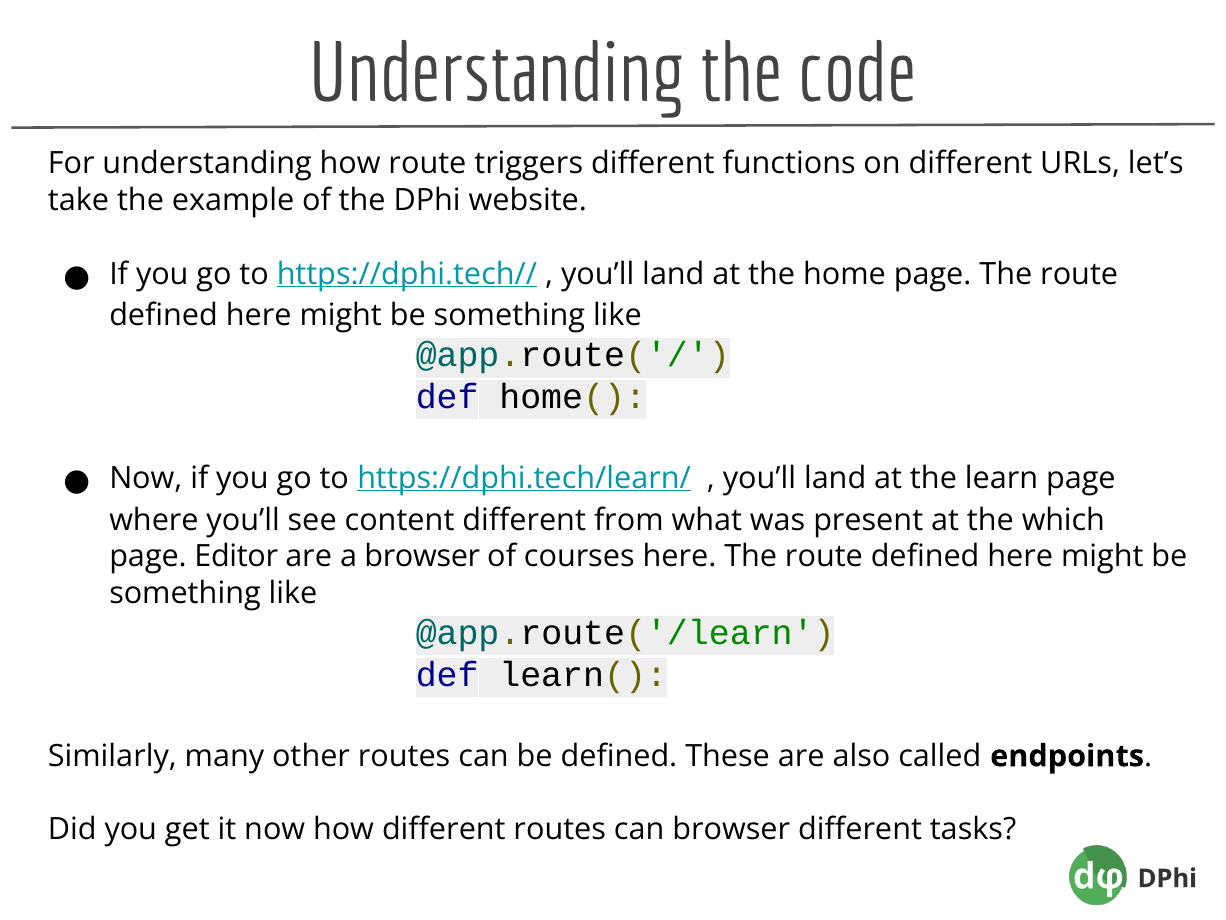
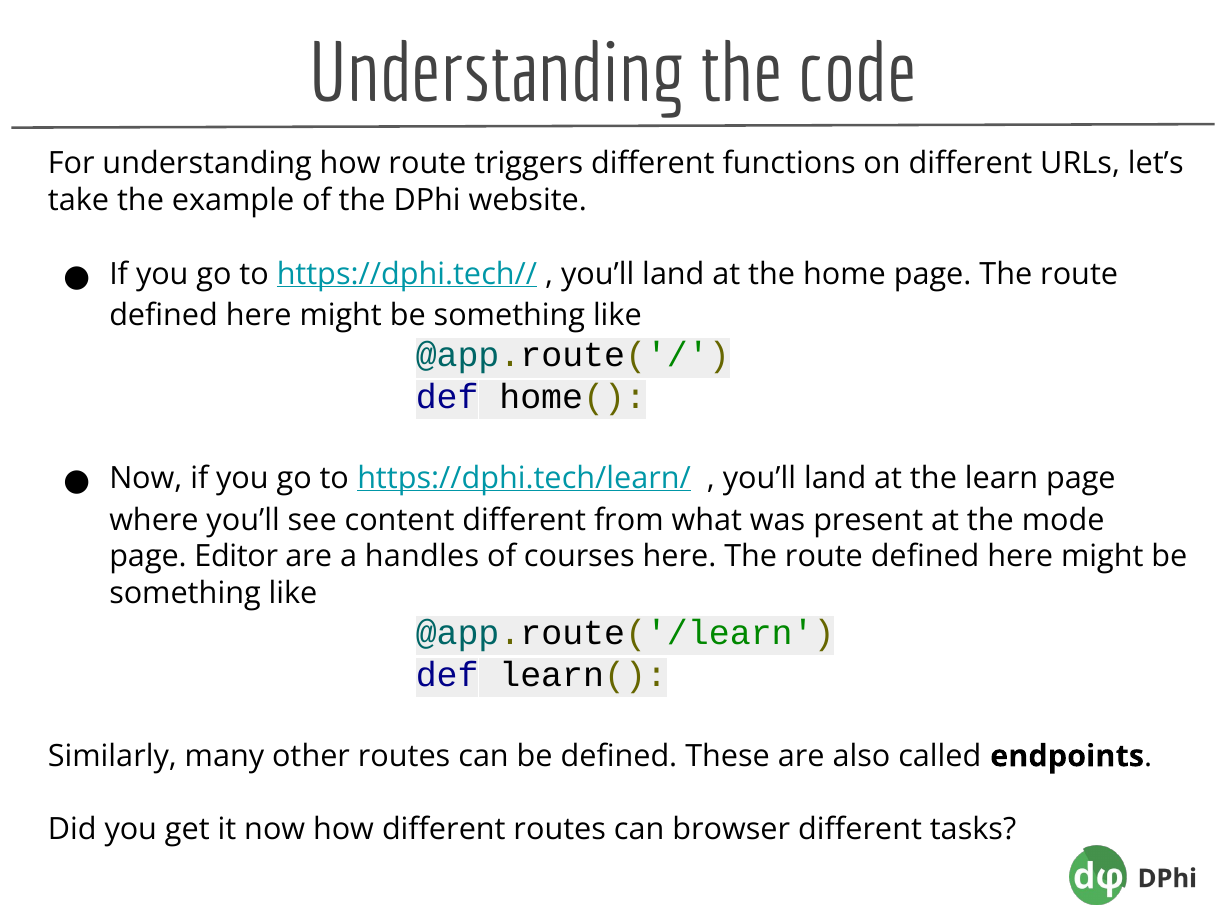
which: which -> mode
a browser: browser -> handles
